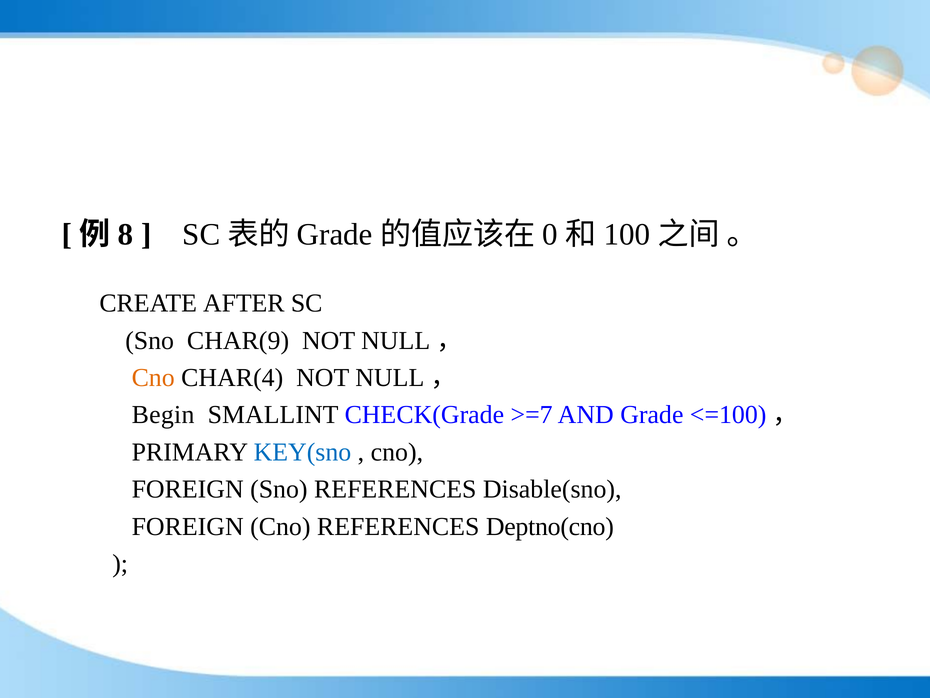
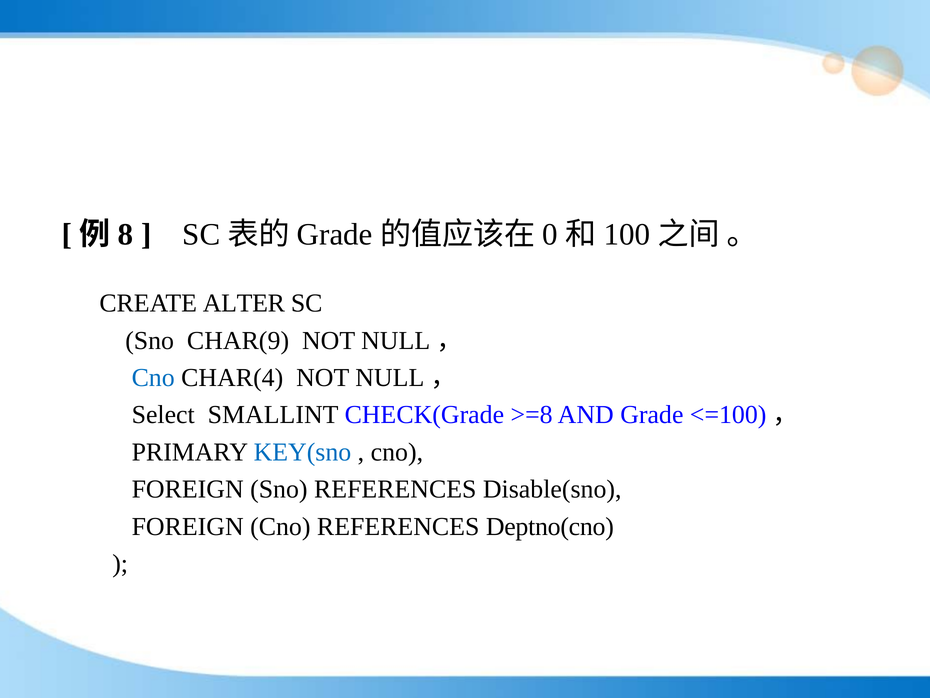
AFTER: AFTER -> ALTER
Cno at (153, 377) colour: orange -> blue
Begin: Begin -> Select
>=7: >=7 -> >=8
